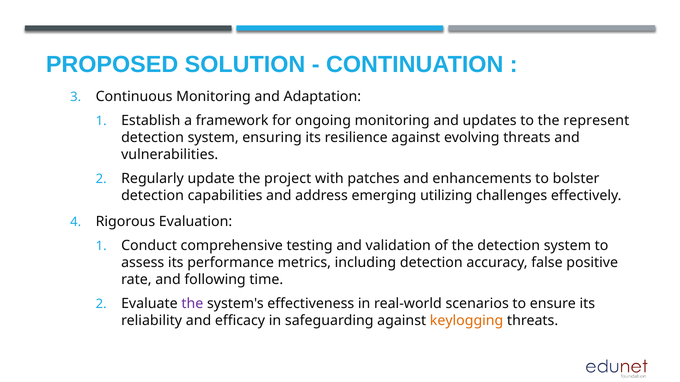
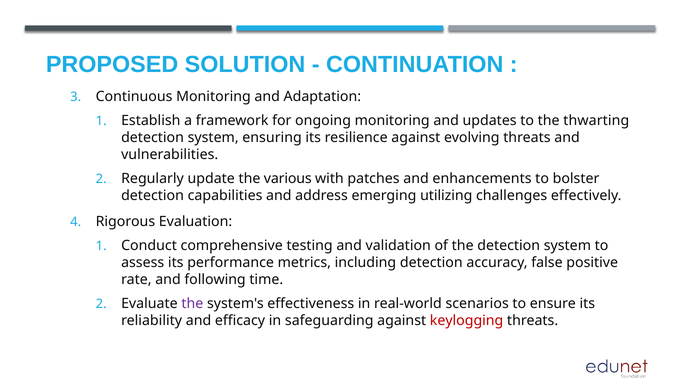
represent: represent -> thwarting
project: project -> various
keylogging colour: orange -> red
